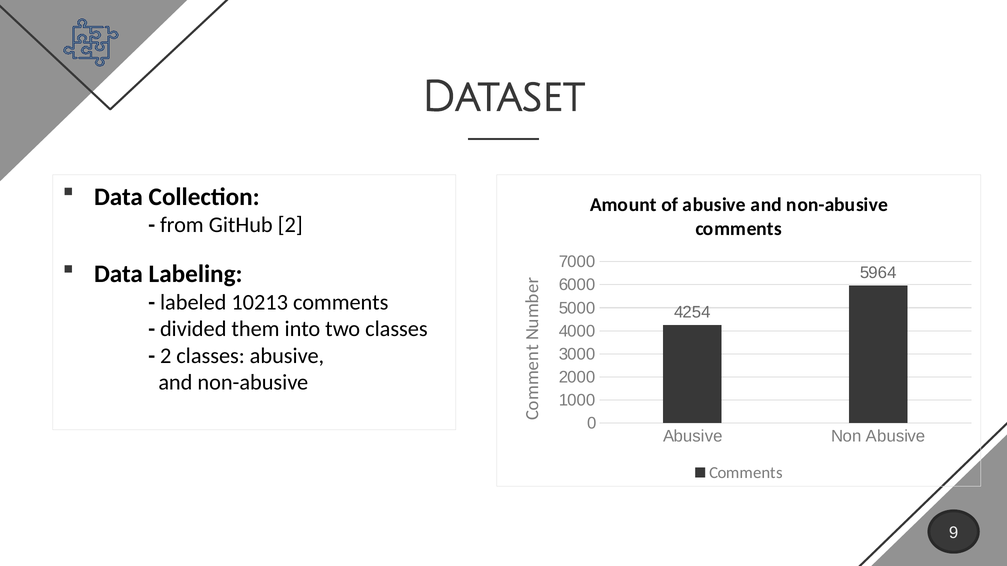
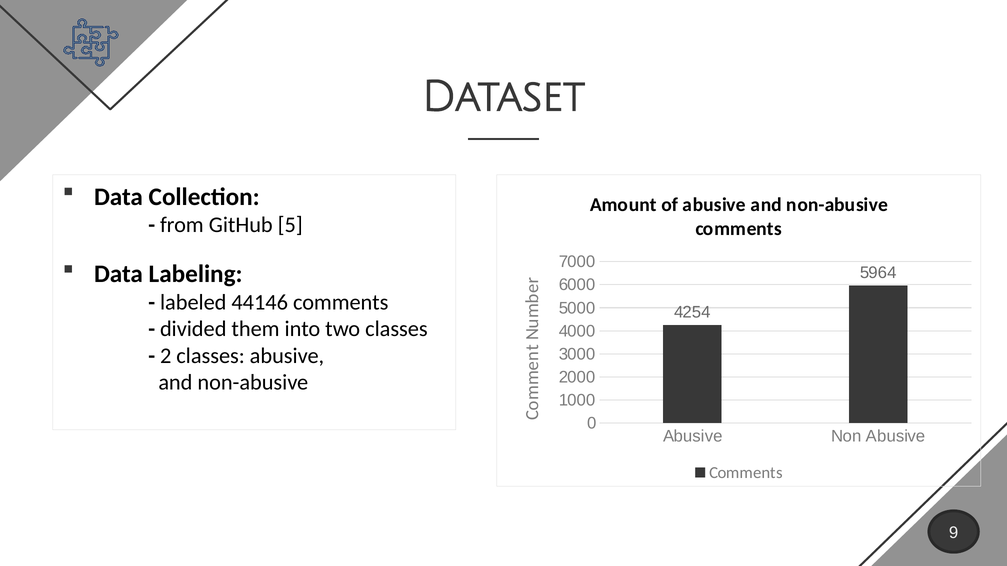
GitHub 2: 2 -> 5
10213: 10213 -> 44146
